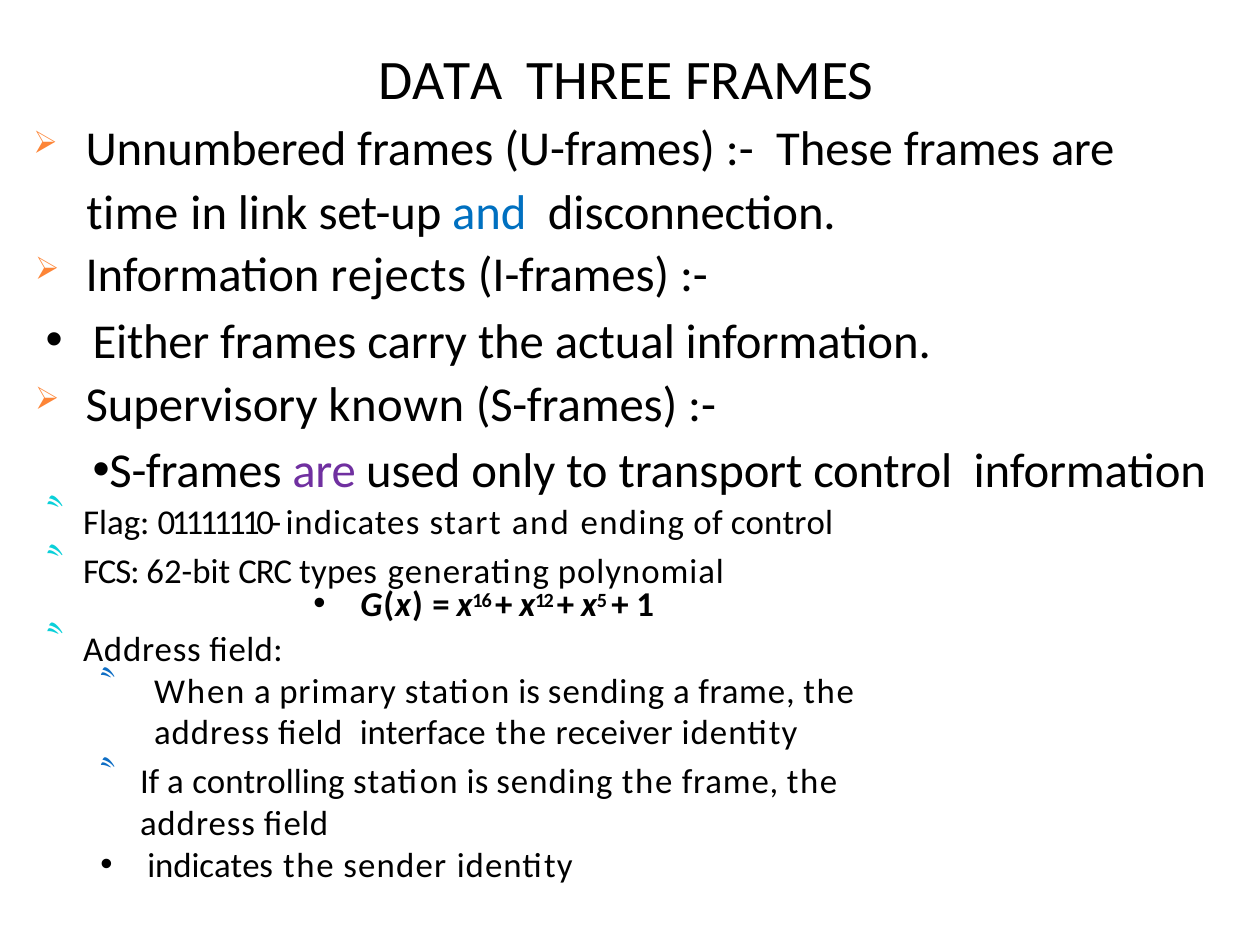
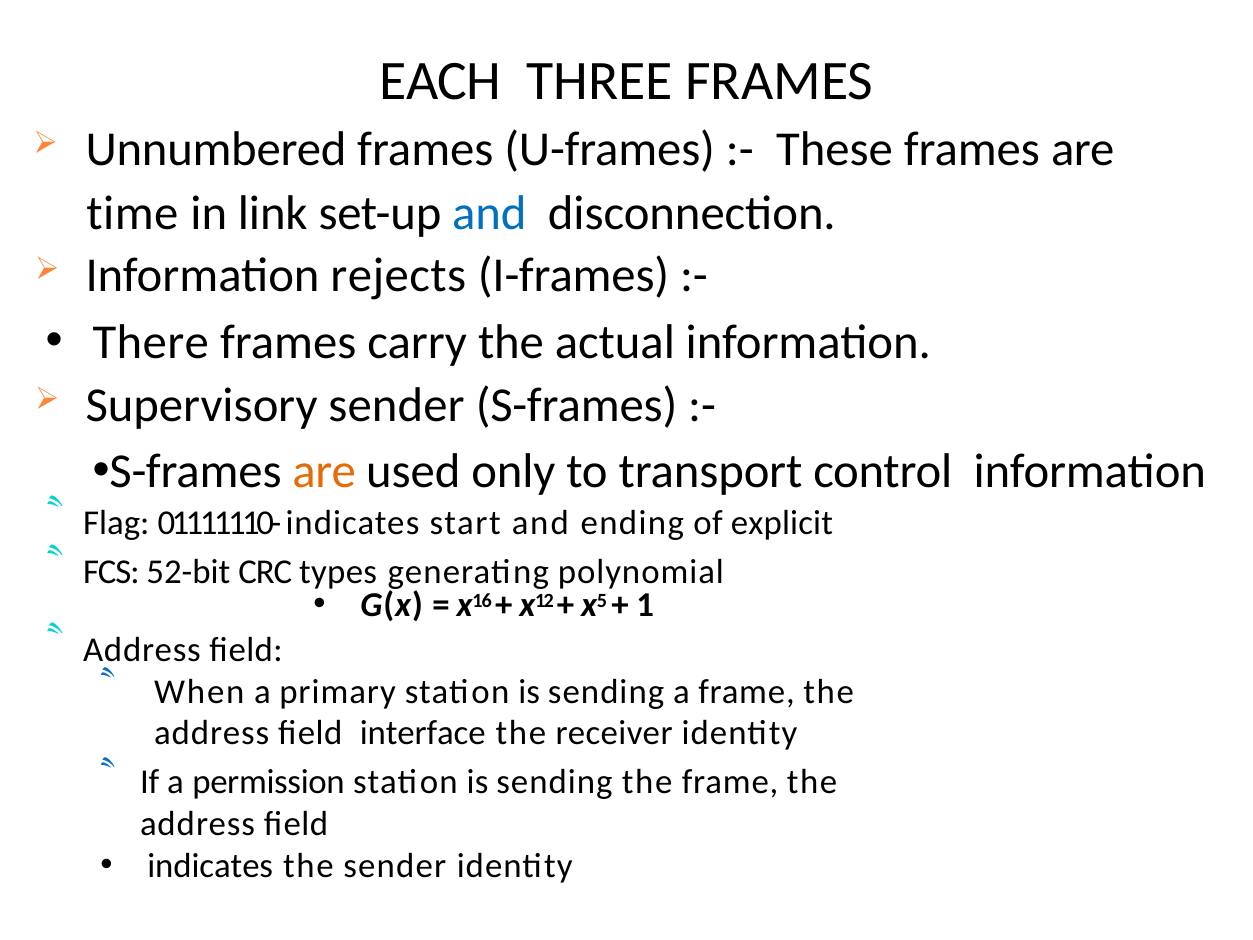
DATA: DATA -> EACH
Either: Either -> There
Supervisory known: known -> sender
are at (324, 472) colour: purple -> orange
of control: control -> explicit
62-bit: 62-bit -> 52-bit
controlling: controlling -> permission
